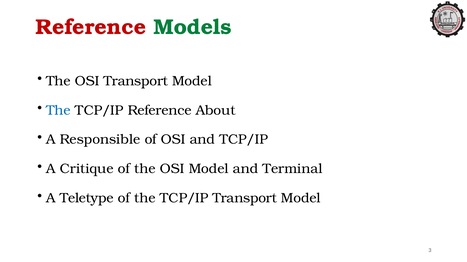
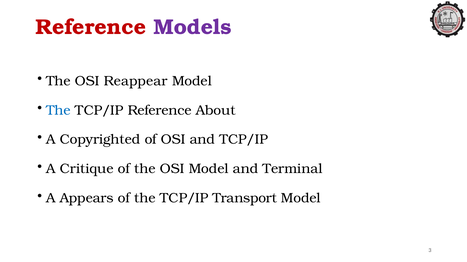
Models colour: green -> purple
OSI Transport: Transport -> Reappear
Responsible: Responsible -> Copyrighted
Teletype: Teletype -> Appears
